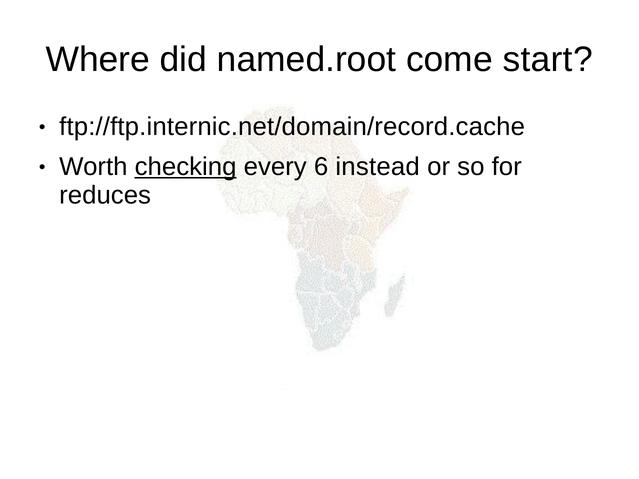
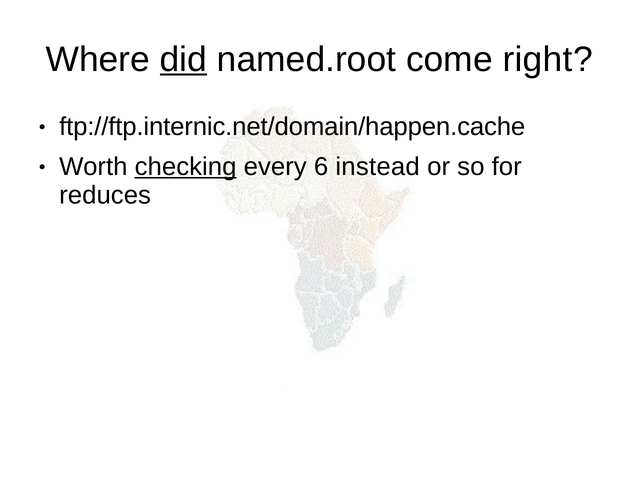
did underline: none -> present
start: start -> right
ftp://ftp.internic.net/domain/record.cache: ftp://ftp.internic.net/domain/record.cache -> ftp://ftp.internic.net/domain/happen.cache
